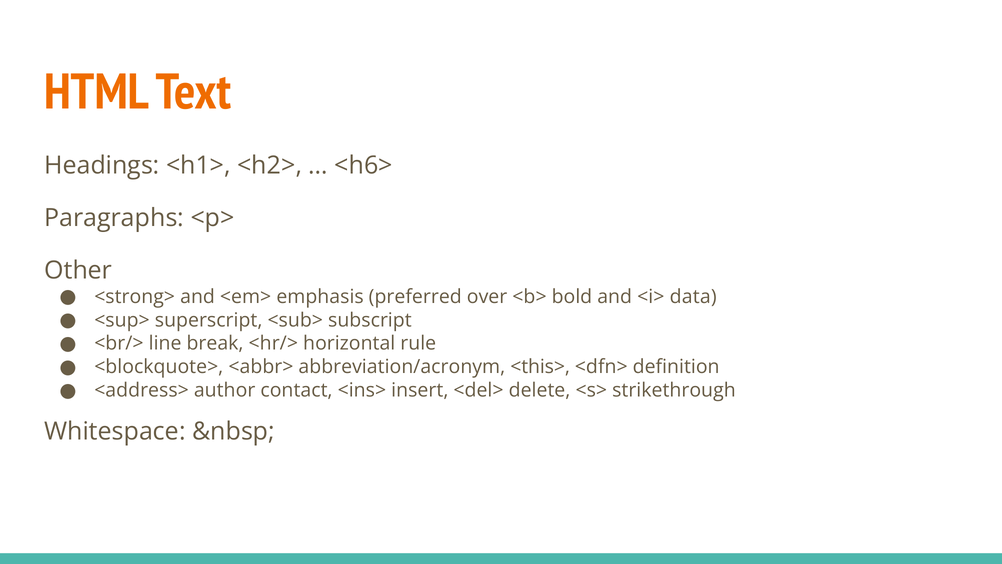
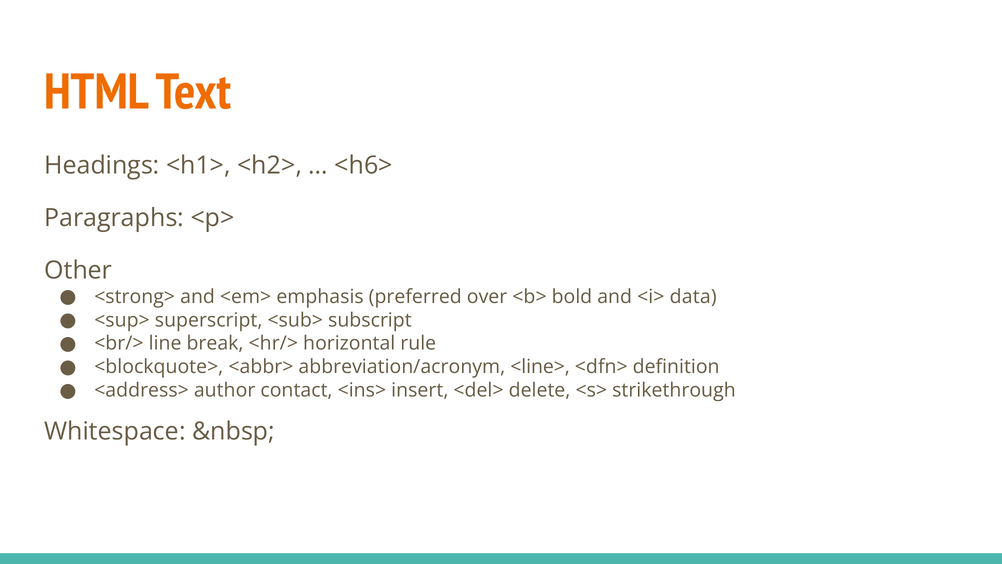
<this>: <this> -> <line>
